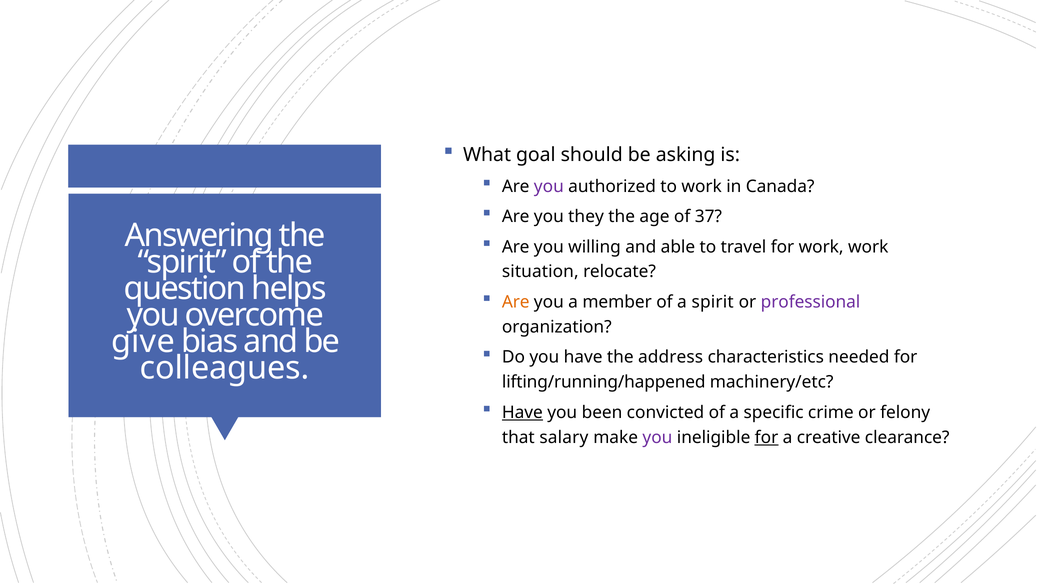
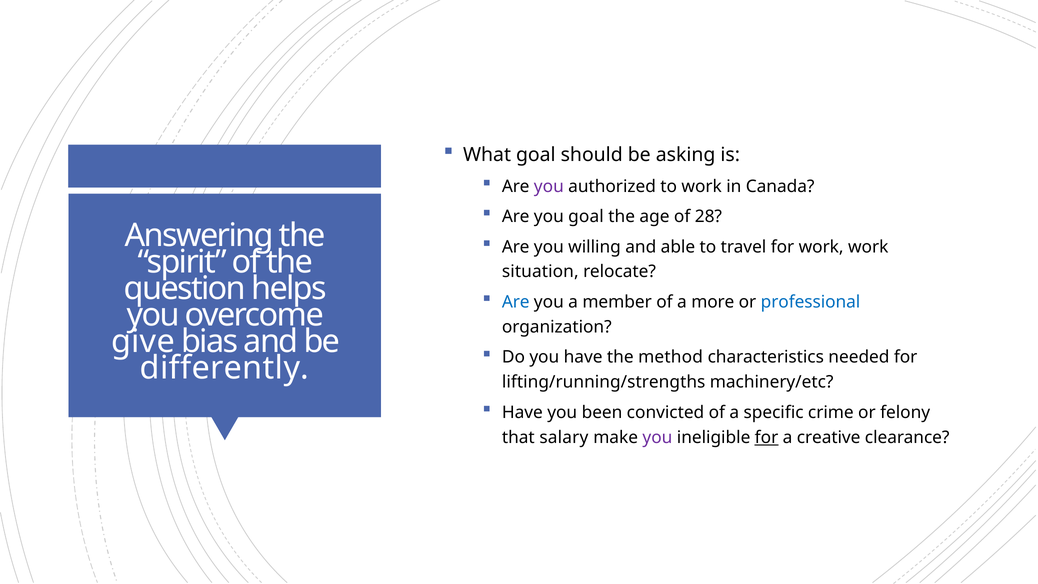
you they: they -> goal
37: 37 -> 28
Are at (516, 302) colour: orange -> blue
a spirit: spirit -> more
professional colour: purple -> blue
address: address -> method
colleagues: colleagues -> differently
lifting/running/happened: lifting/running/happened -> lifting/running/strengths
Have at (522, 412) underline: present -> none
